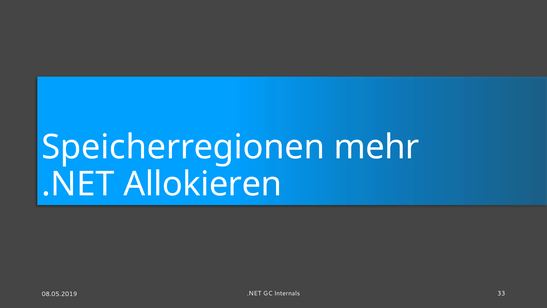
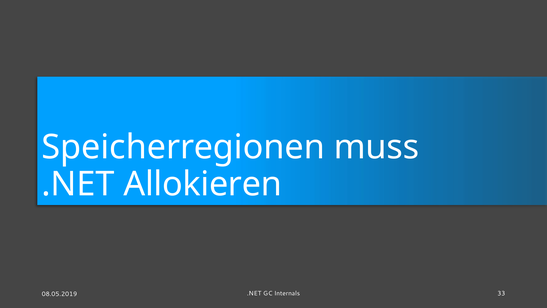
mehr: mehr -> muss
